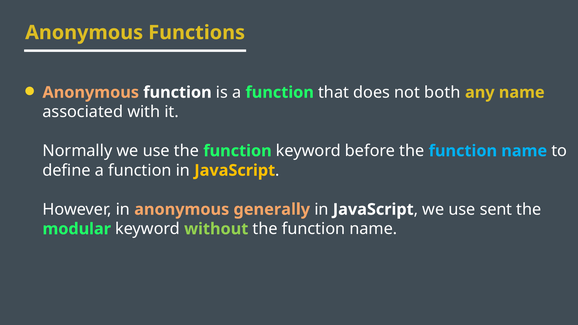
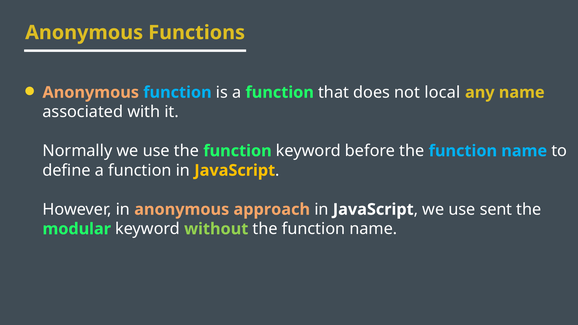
function at (177, 92) colour: white -> light blue
both: both -> local
generally: generally -> approach
